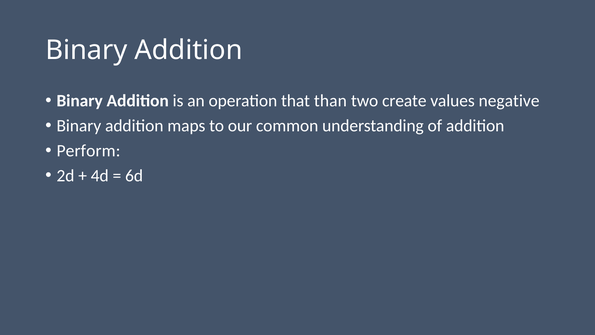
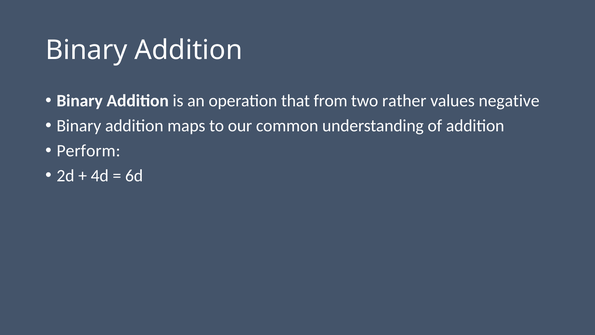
than: than -> from
create: create -> rather
